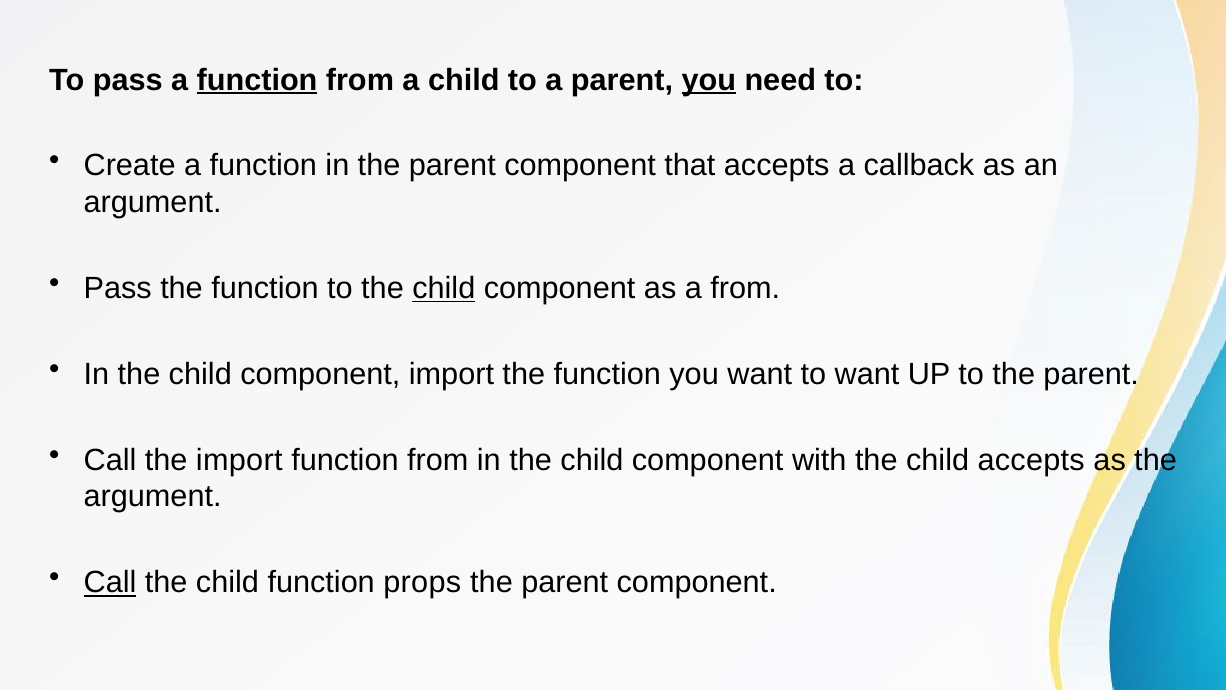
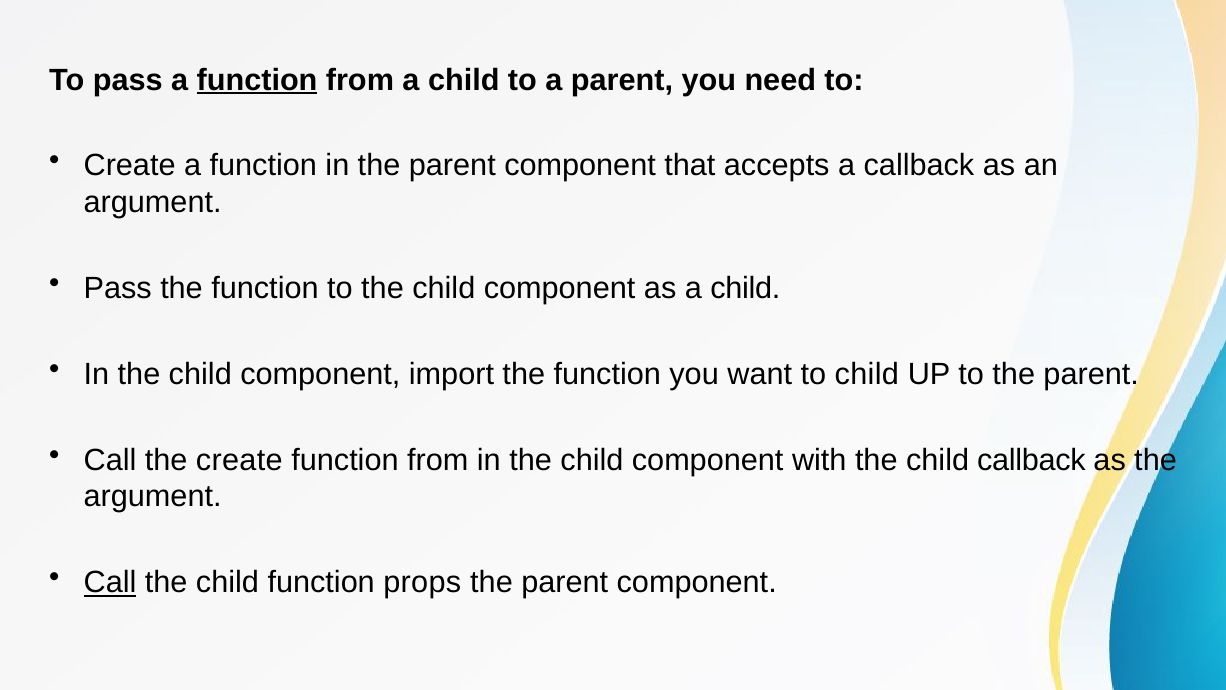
you at (709, 80) underline: present -> none
child at (444, 288) underline: present -> none
as a from: from -> child
to want: want -> child
the import: import -> create
child accepts: accepts -> callback
